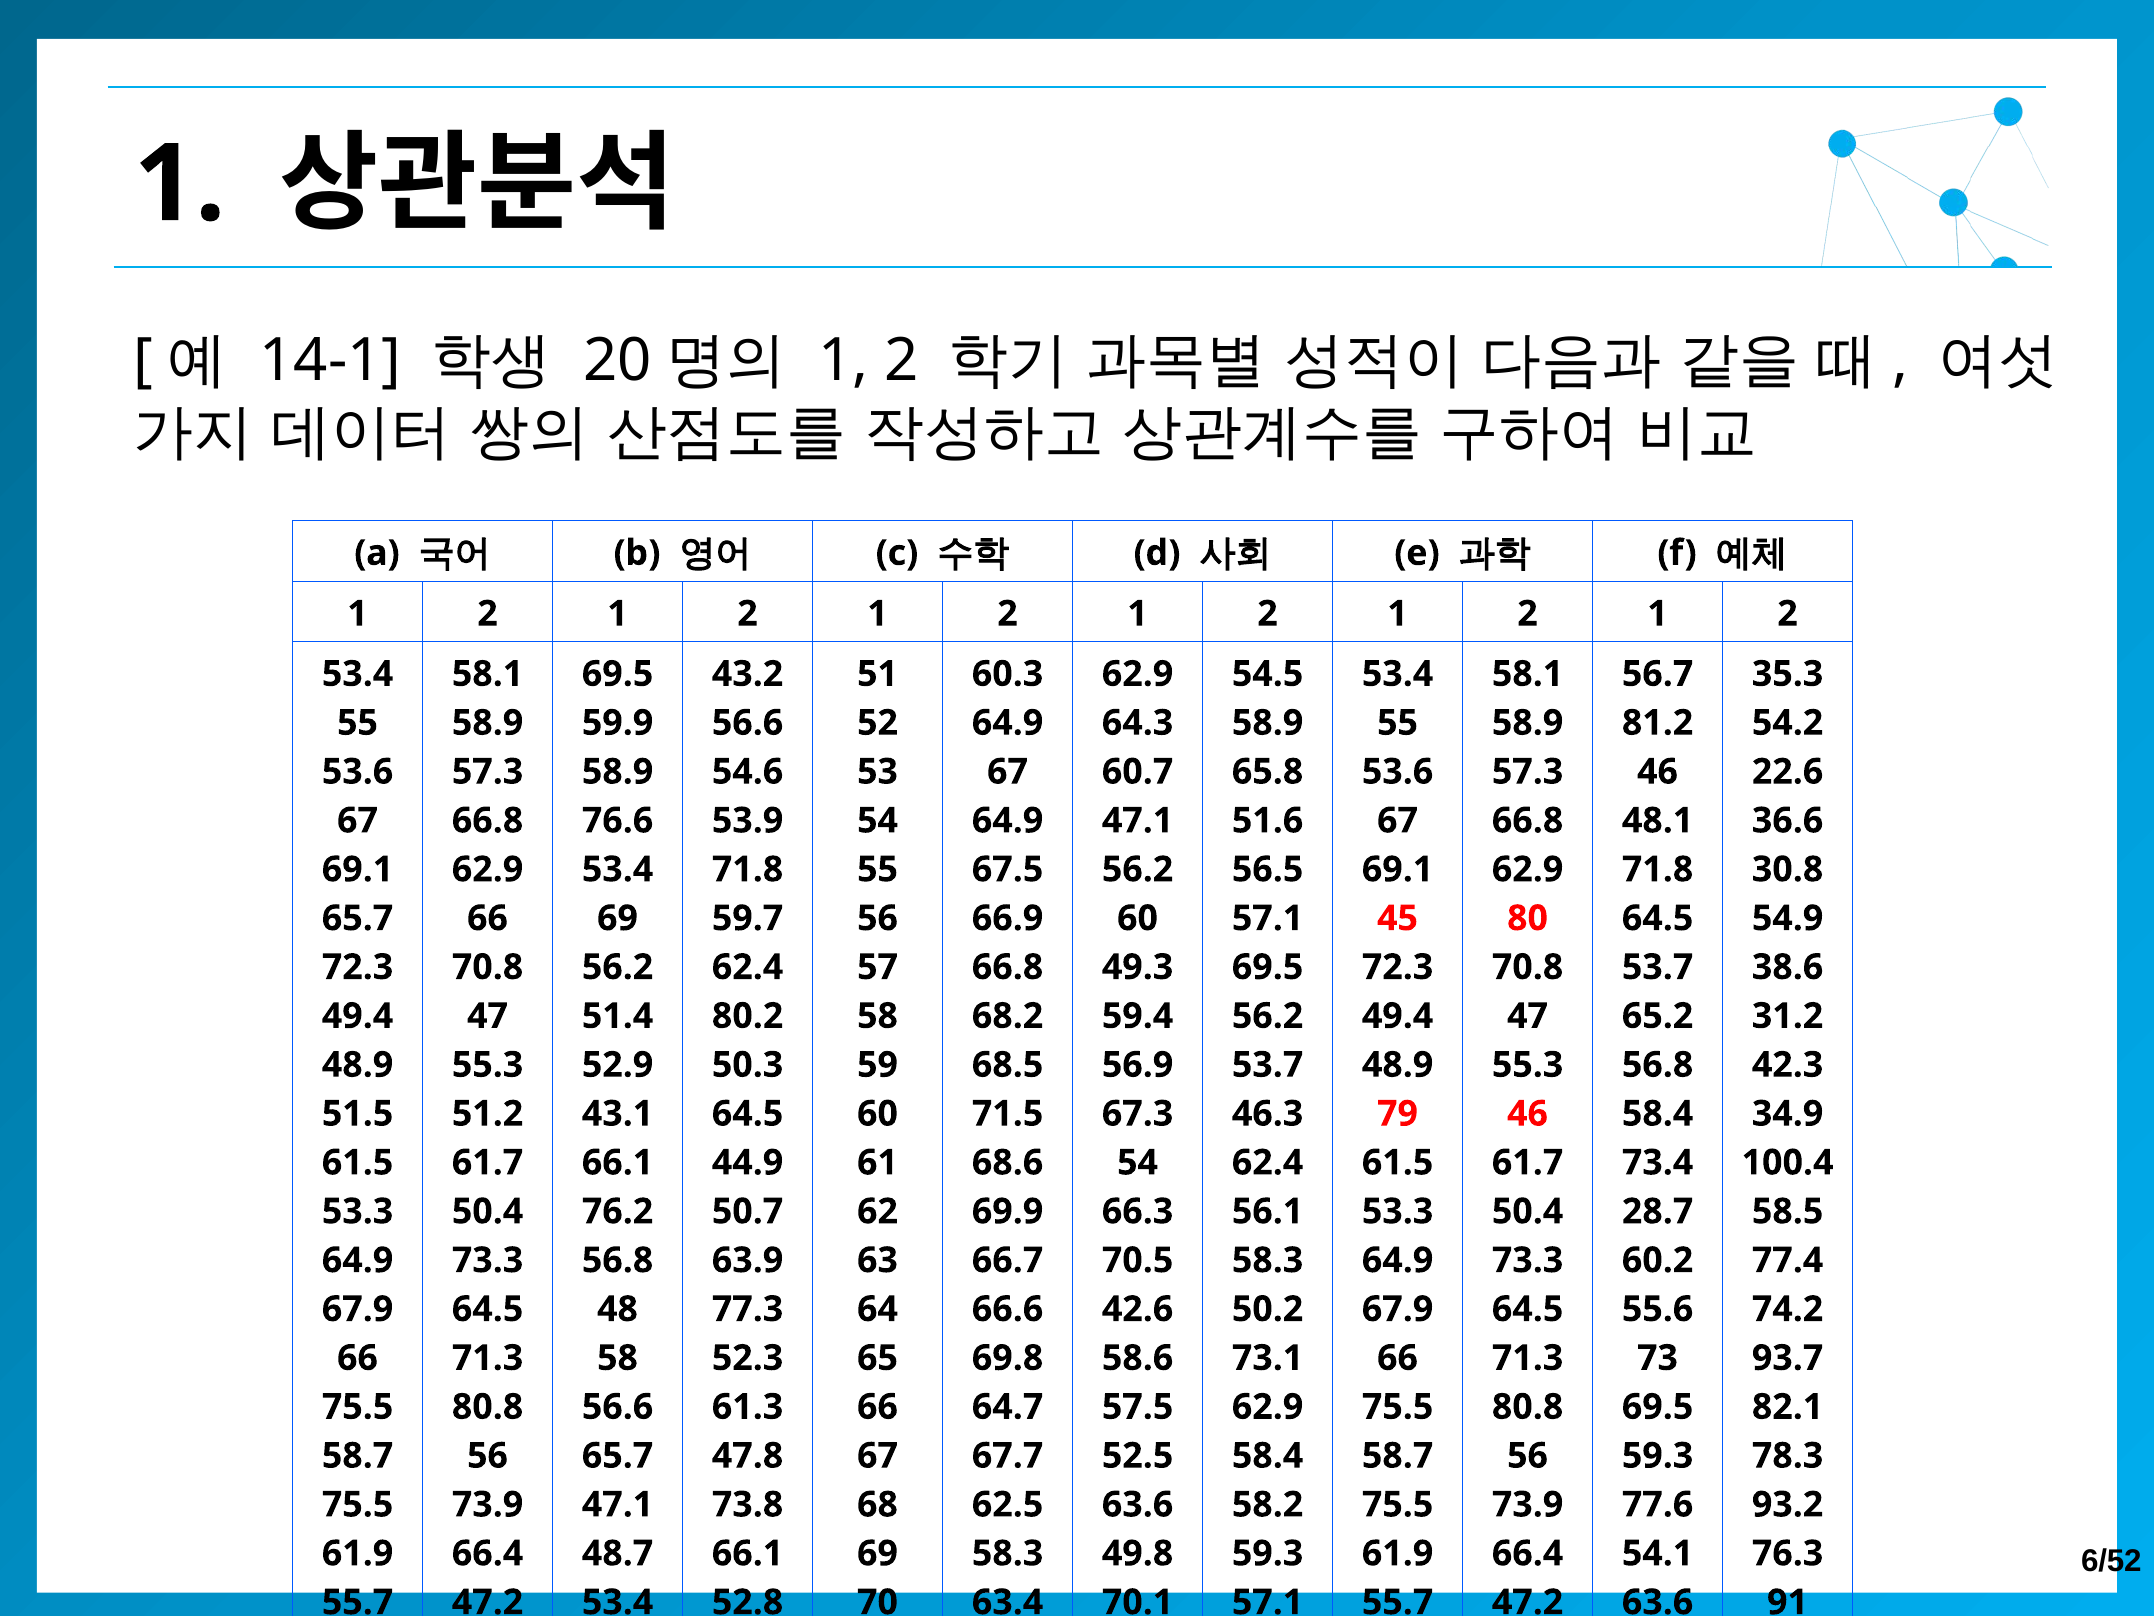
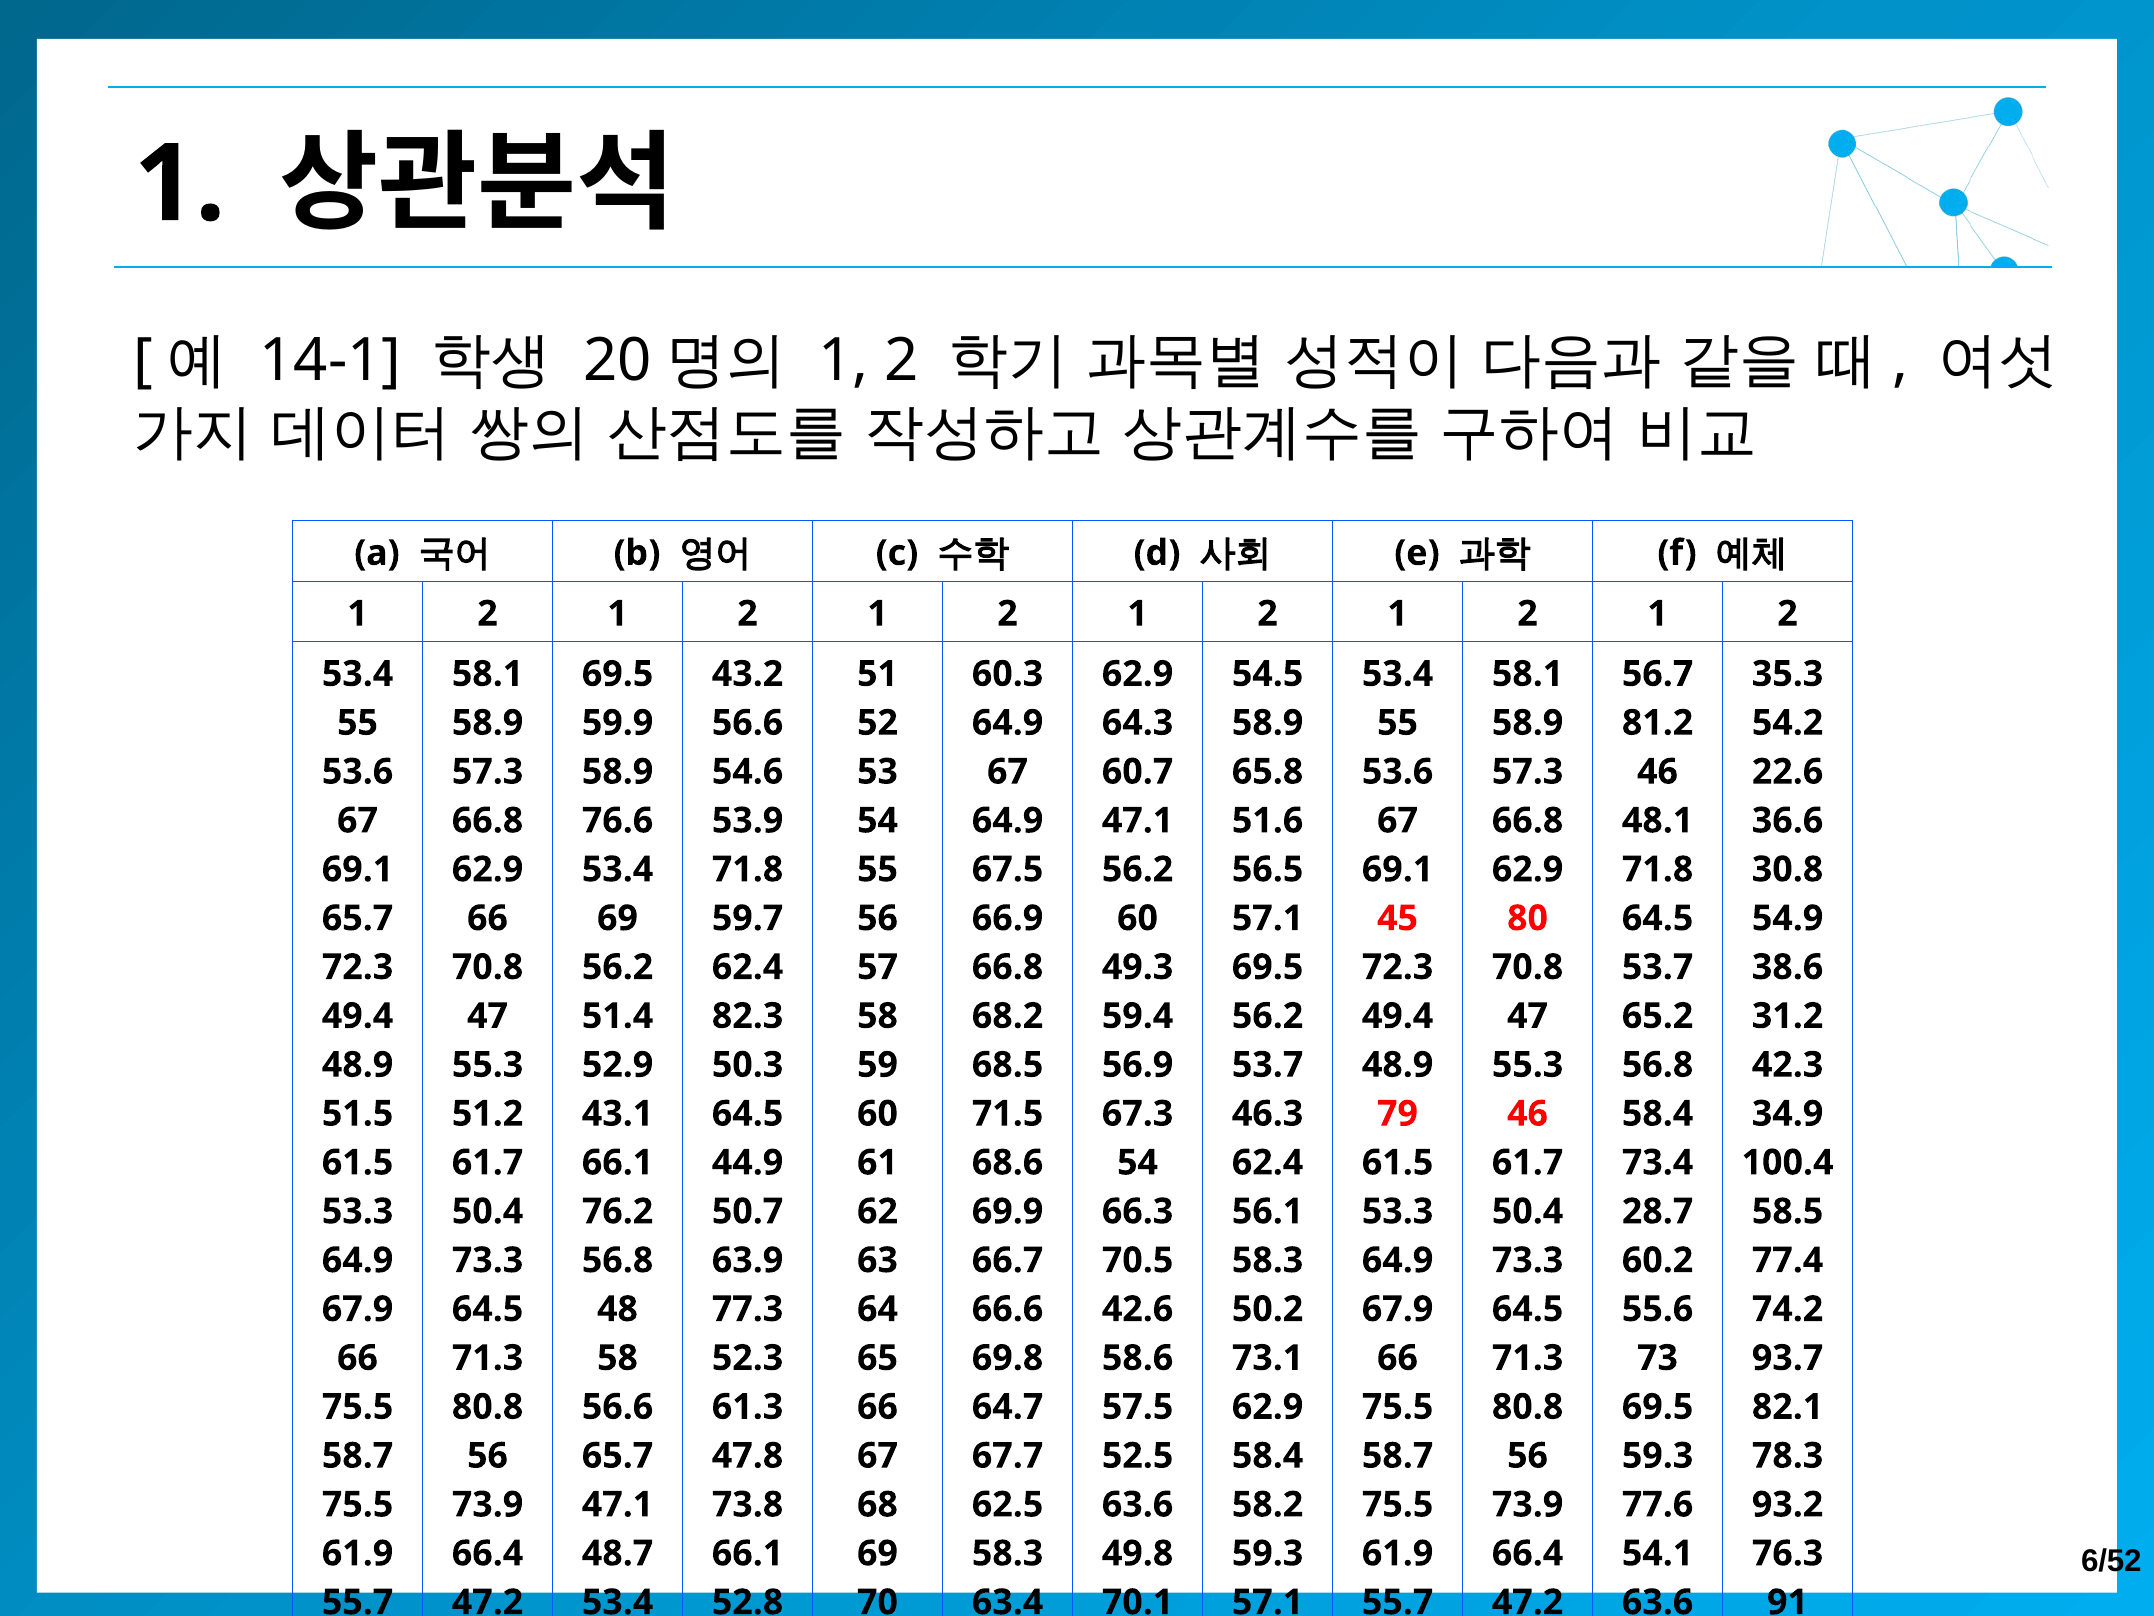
80.2: 80.2 -> 82.3
